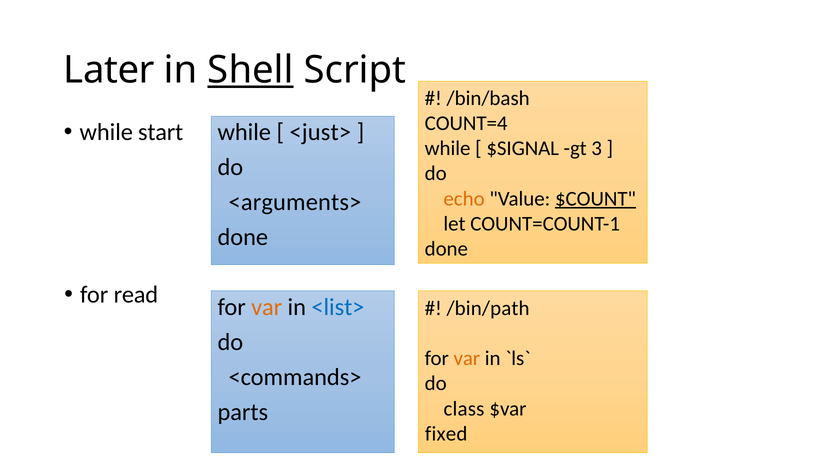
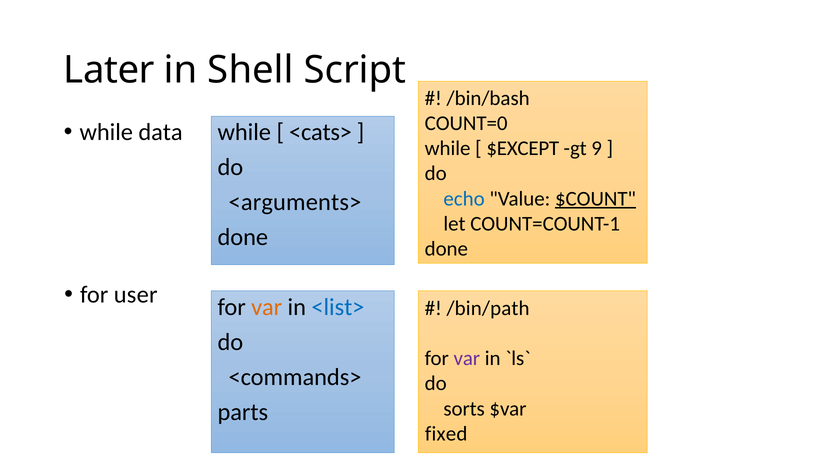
Shell underline: present -> none
COUNT=4: COUNT=4 -> COUNT=0
start: start -> data
<just>: <just> -> <cats>
$SIGNAL: $SIGNAL -> $EXCEPT
3: 3 -> 9
echo colour: orange -> blue
read: read -> user
var at (467, 358) colour: orange -> purple
class: class -> sorts
